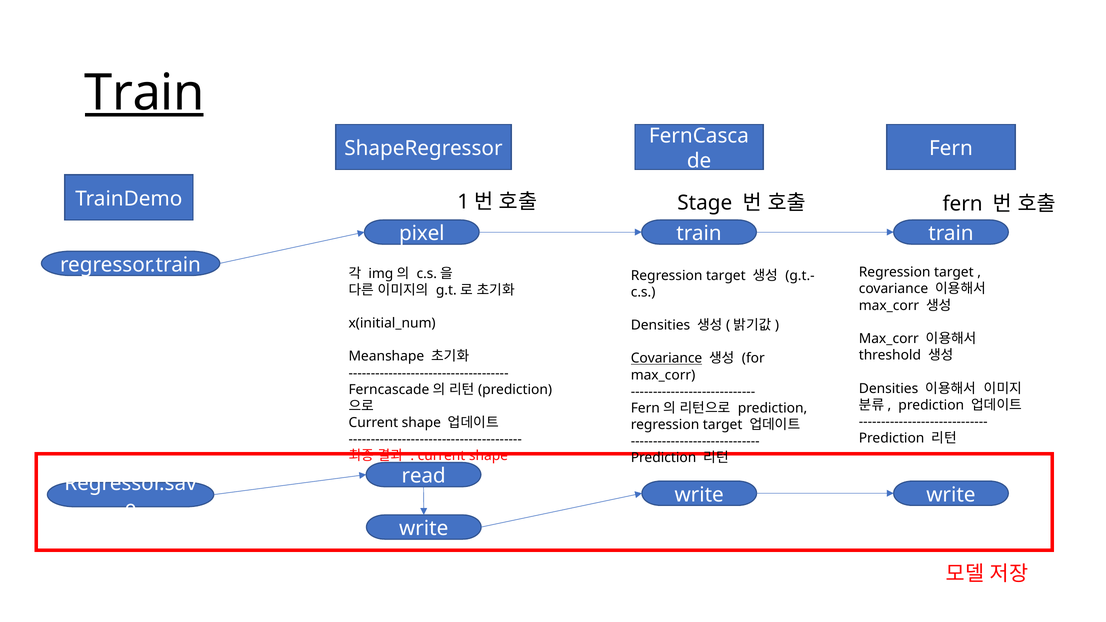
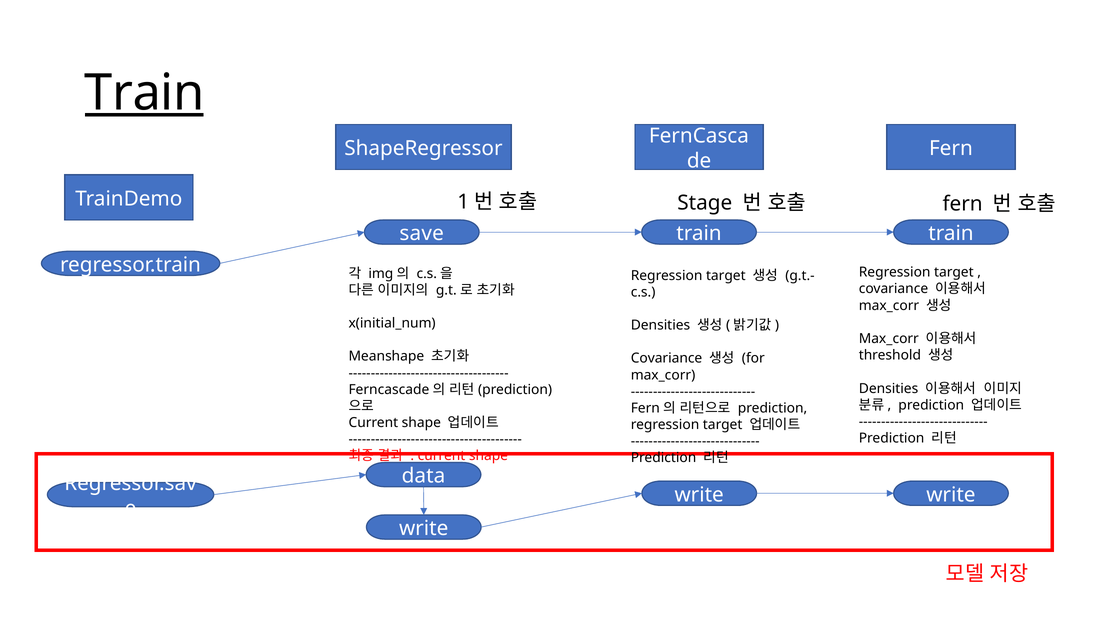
pixel: pixel -> save
Covariance at (667, 358) underline: present -> none
read: read -> data
